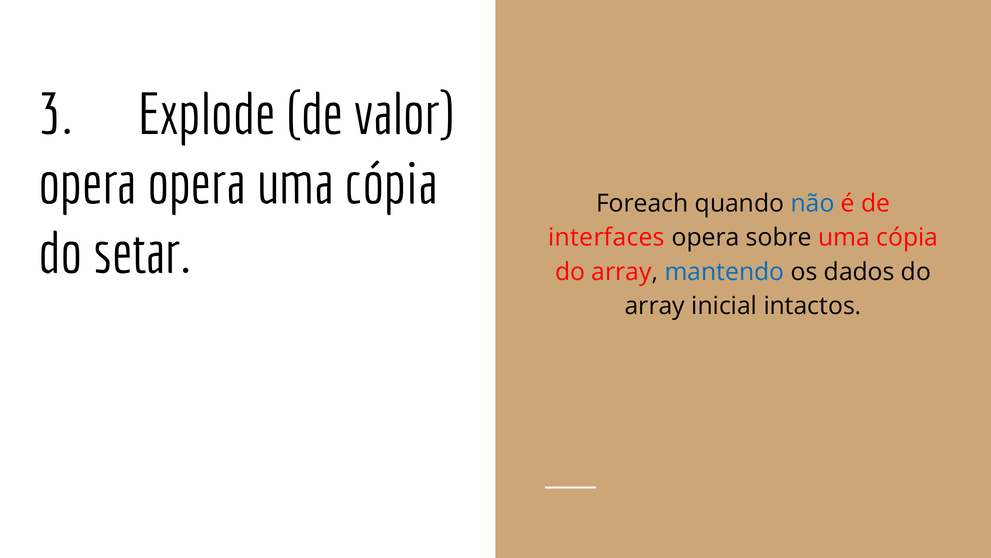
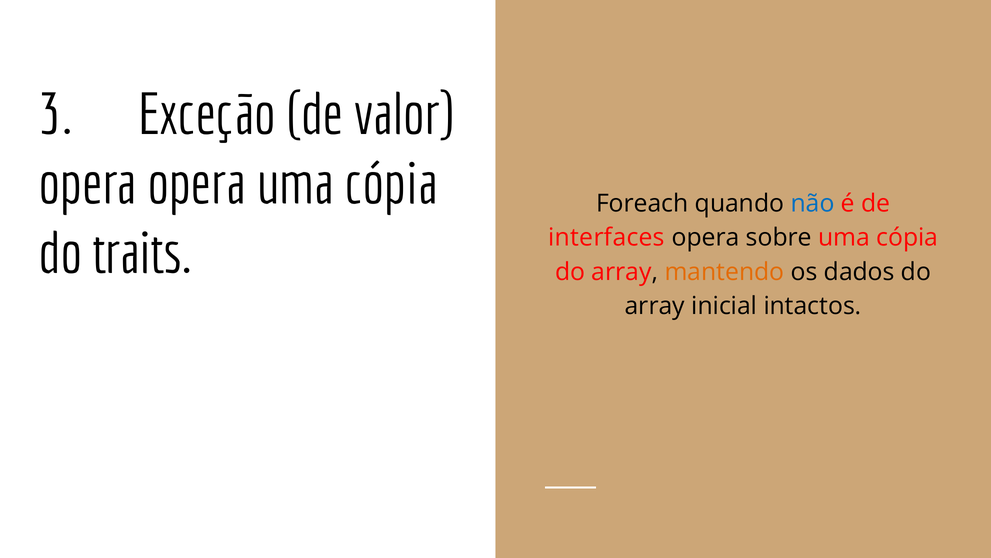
Explode: Explode -> Exceção
setar: setar -> traits
mantendo colour: blue -> orange
